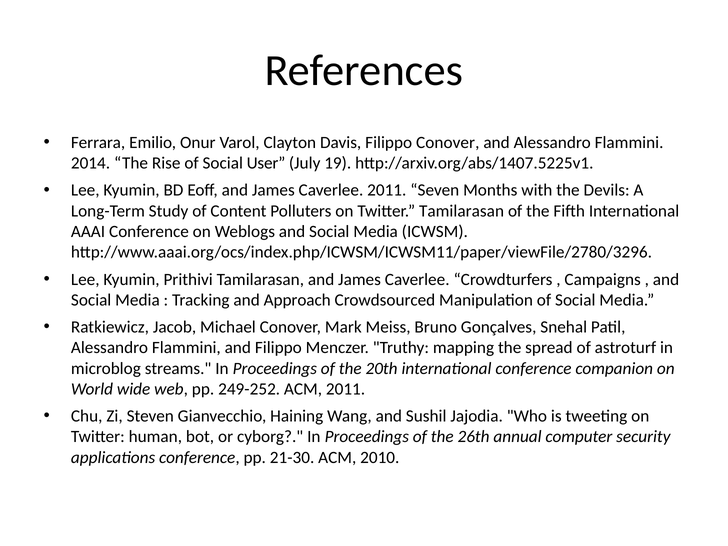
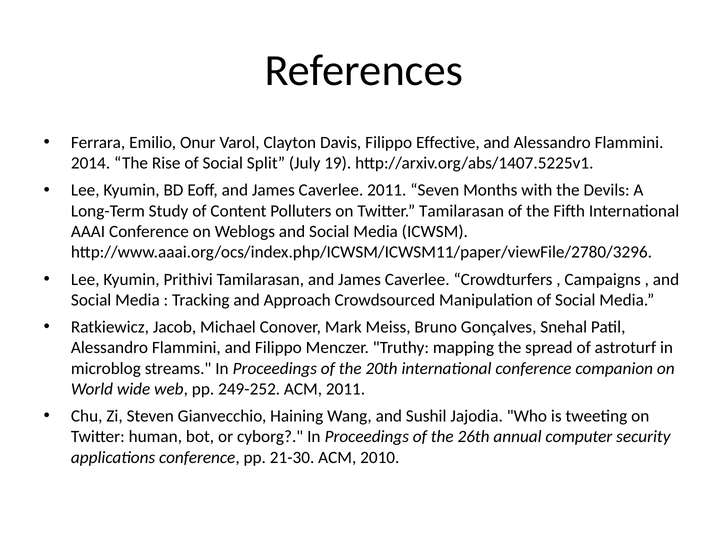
Filippo Conover: Conover -> Effective
User: User -> Split
